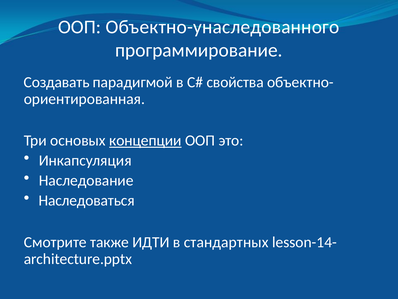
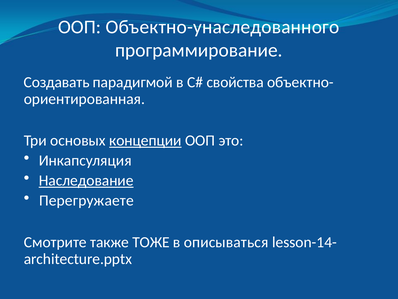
Наследование underline: none -> present
Наследоваться: Наследоваться -> Перегружаете
ИДТИ: ИДТИ -> ТОЖЕ
стандартных: стандартных -> описываться
